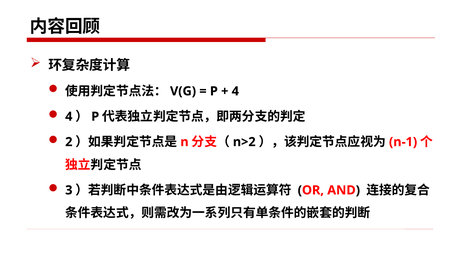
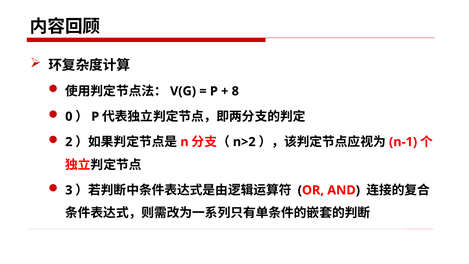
4 at (235, 91): 4 -> 8
4 at (69, 116): 4 -> 0
